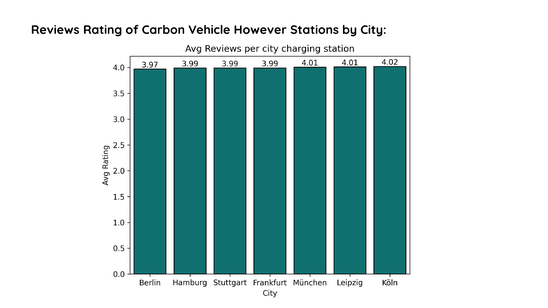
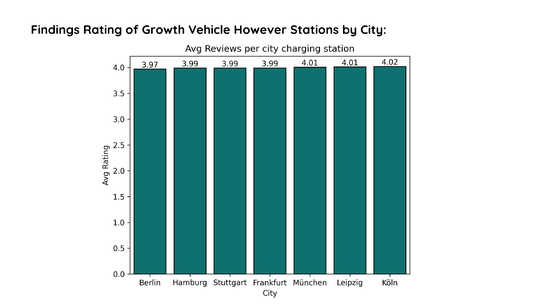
Reviews: Reviews -> Findings
Carbon: Carbon -> Growth
